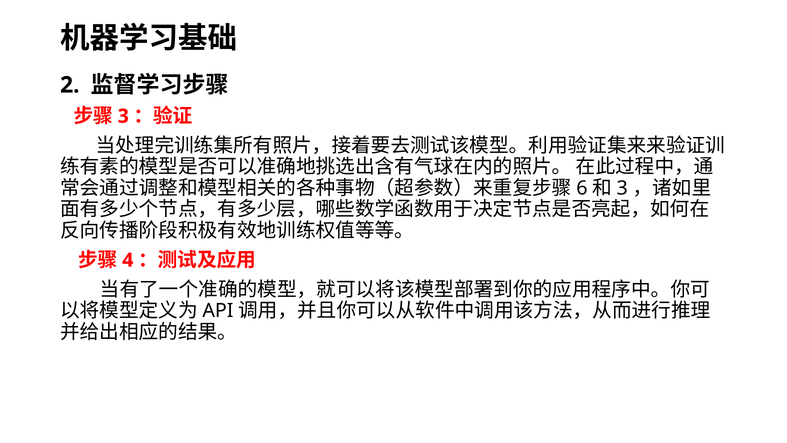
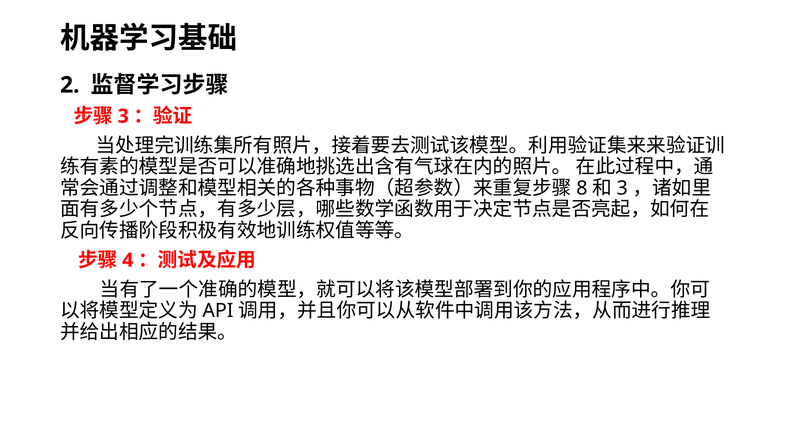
6: 6 -> 8
